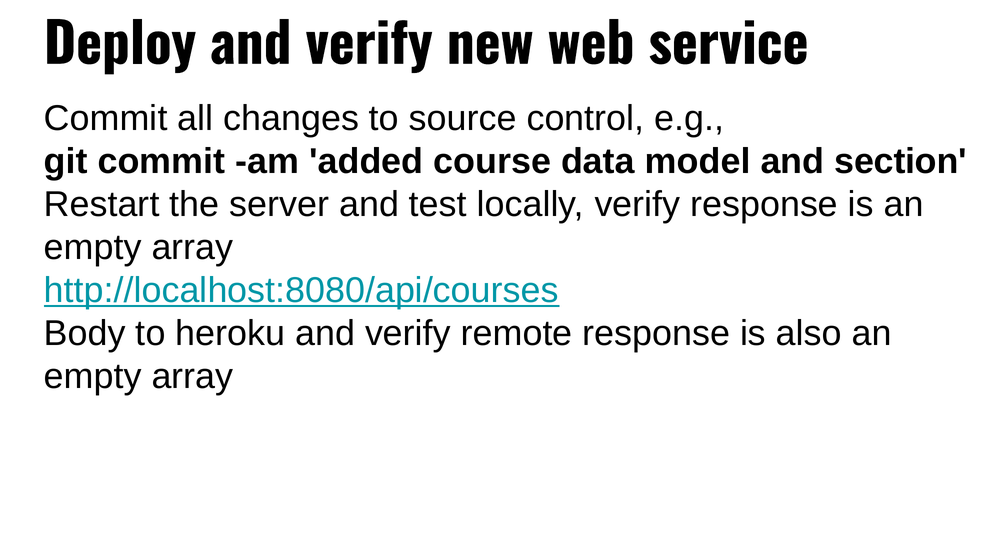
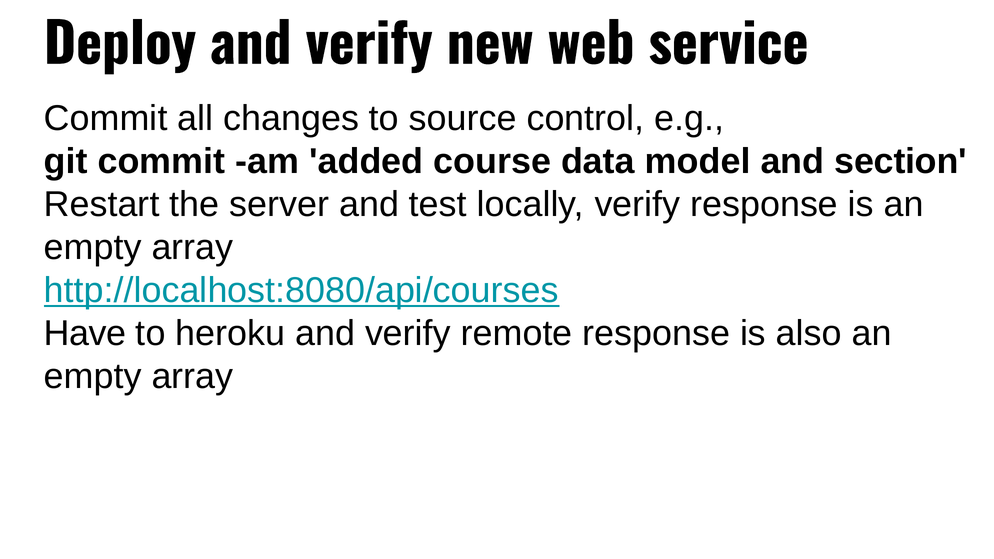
Body: Body -> Have
